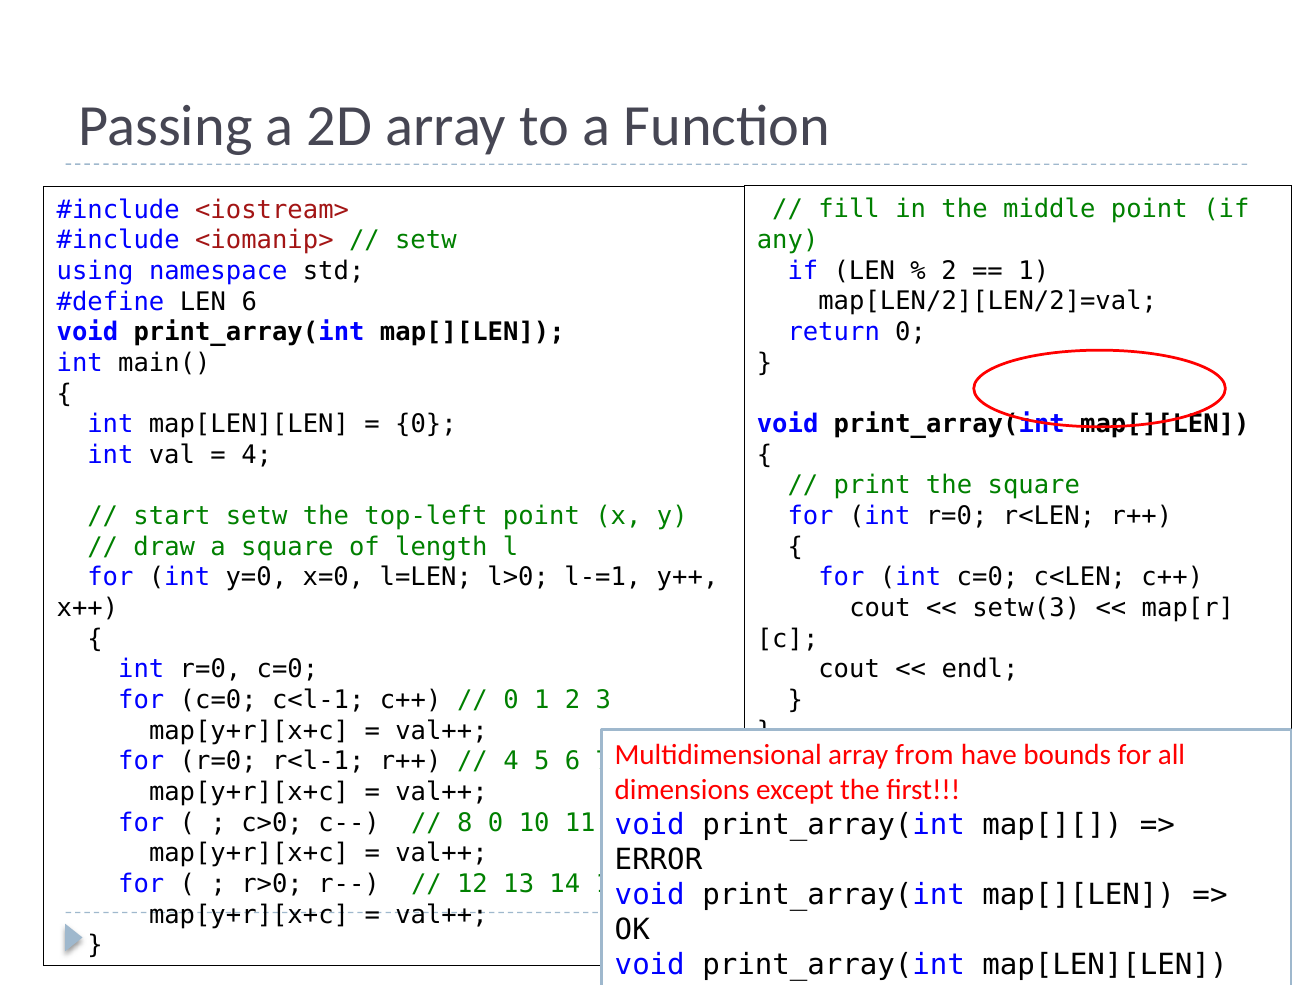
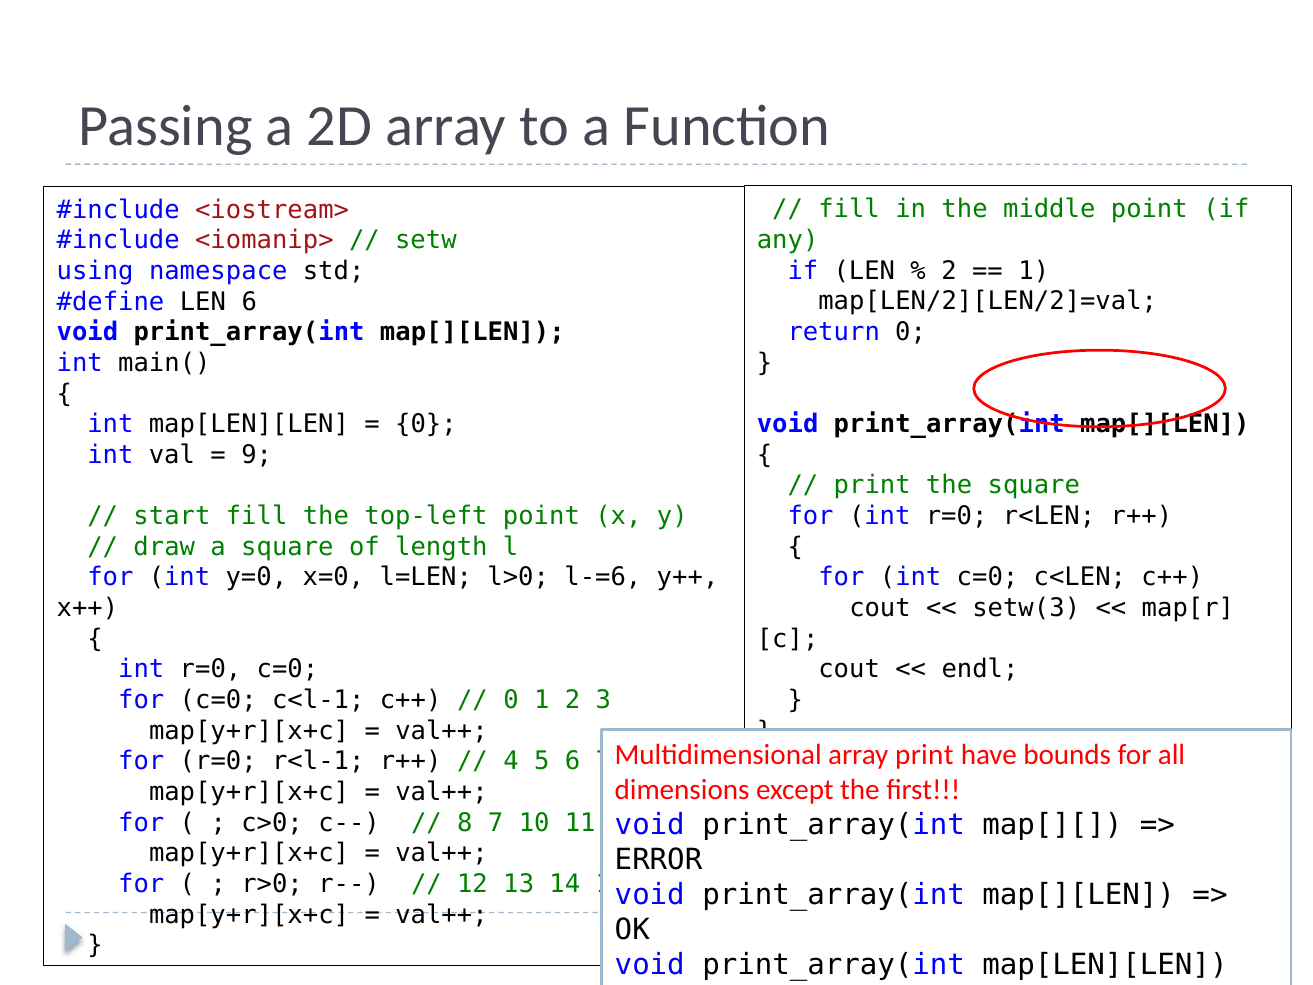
4 at (257, 455): 4 -> 9
start setw: setw -> fill
l-=1: l-=1 -> l-=6
array from: from -> print
8 0: 0 -> 7
